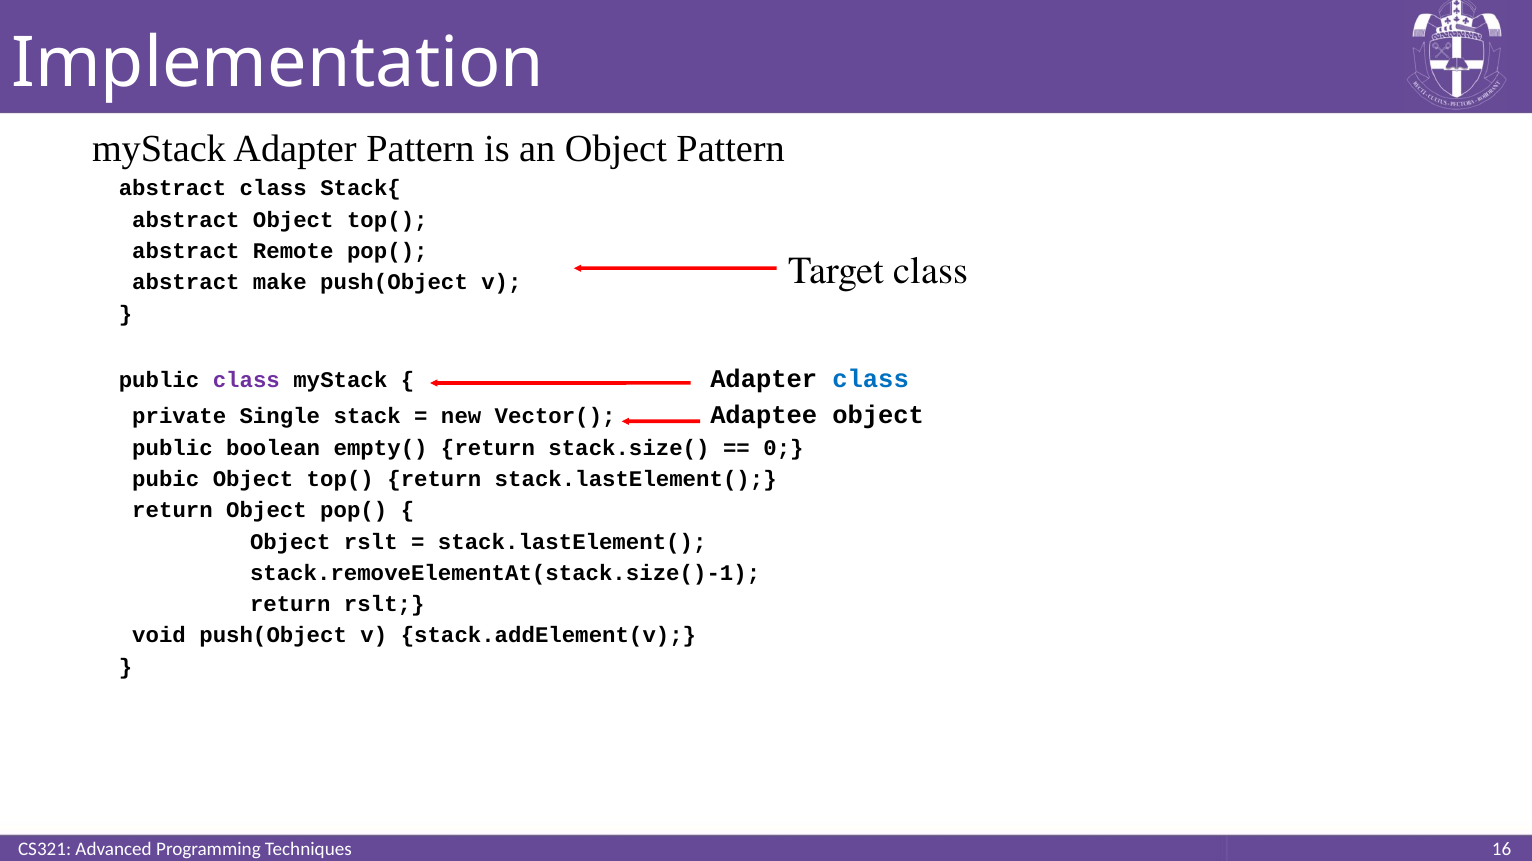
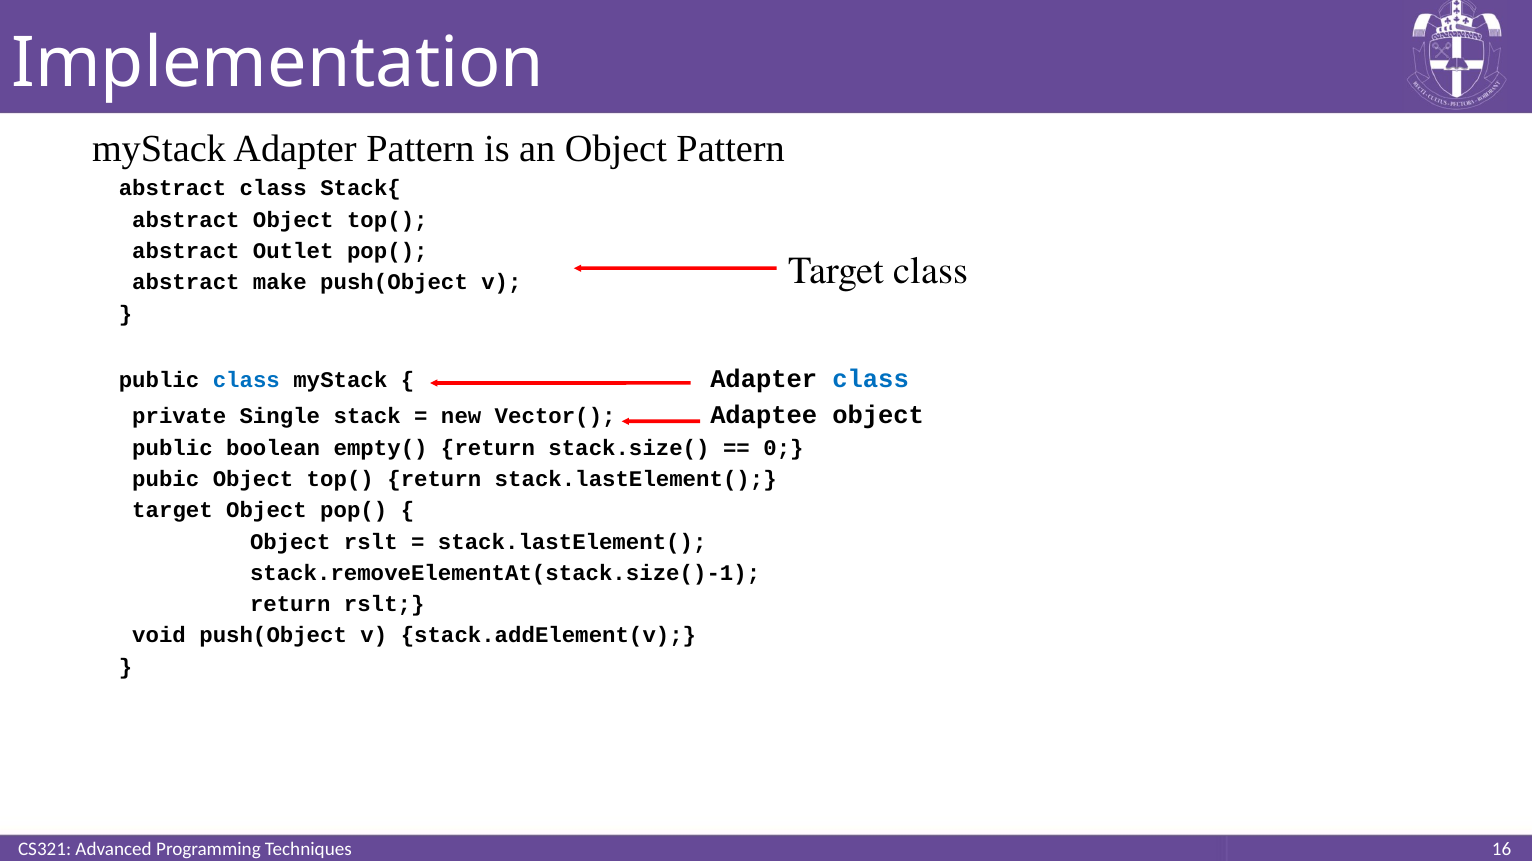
Remote: Remote -> Outlet
class at (246, 380) colour: purple -> blue
return at (172, 511): return -> target
